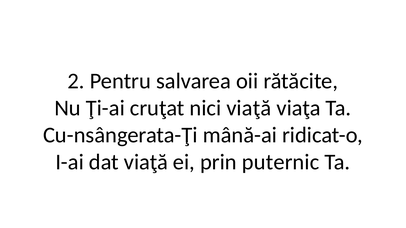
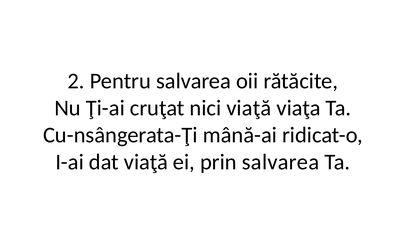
prin puternic: puternic -> salvarea
